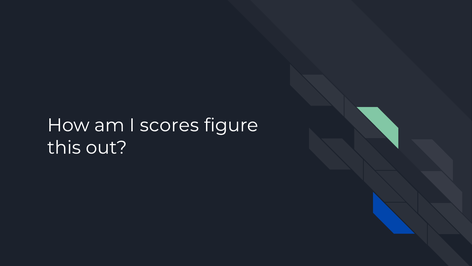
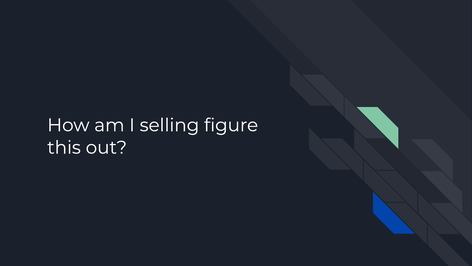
scores: scores -> selling
